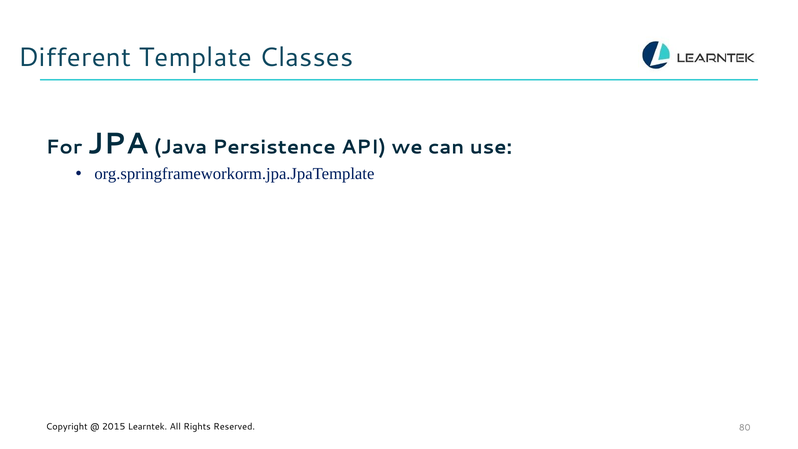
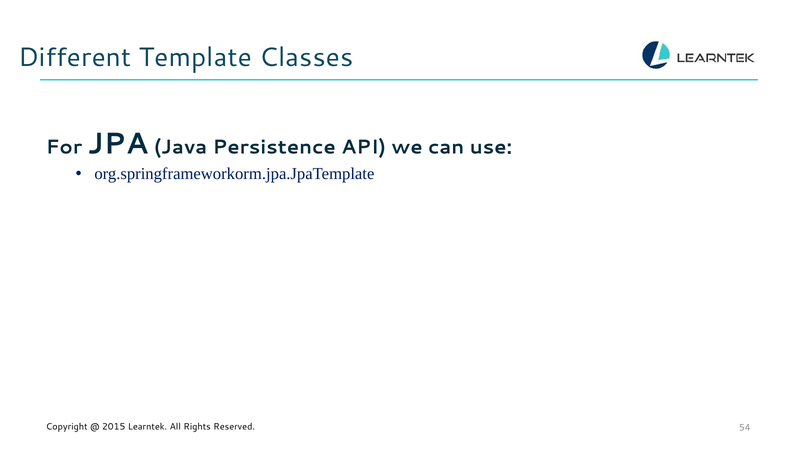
80: 80 -> 54
